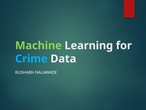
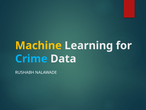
Machine colour: light green -> yellow
